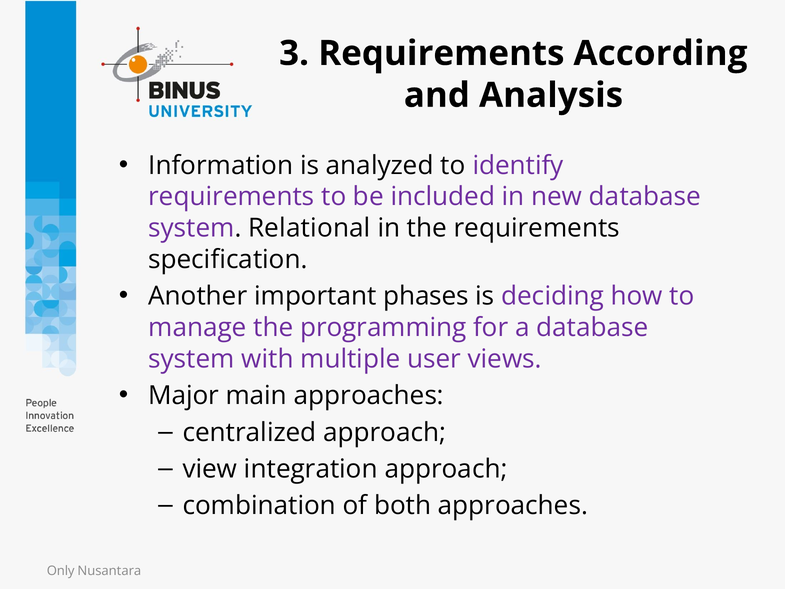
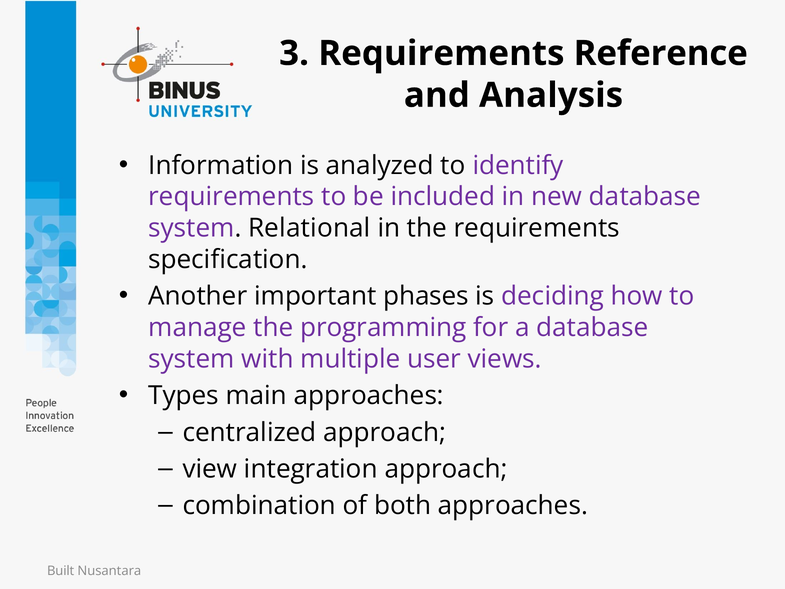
According: According -> Reference
Major: Major -> Types
Only: Only -> Built
